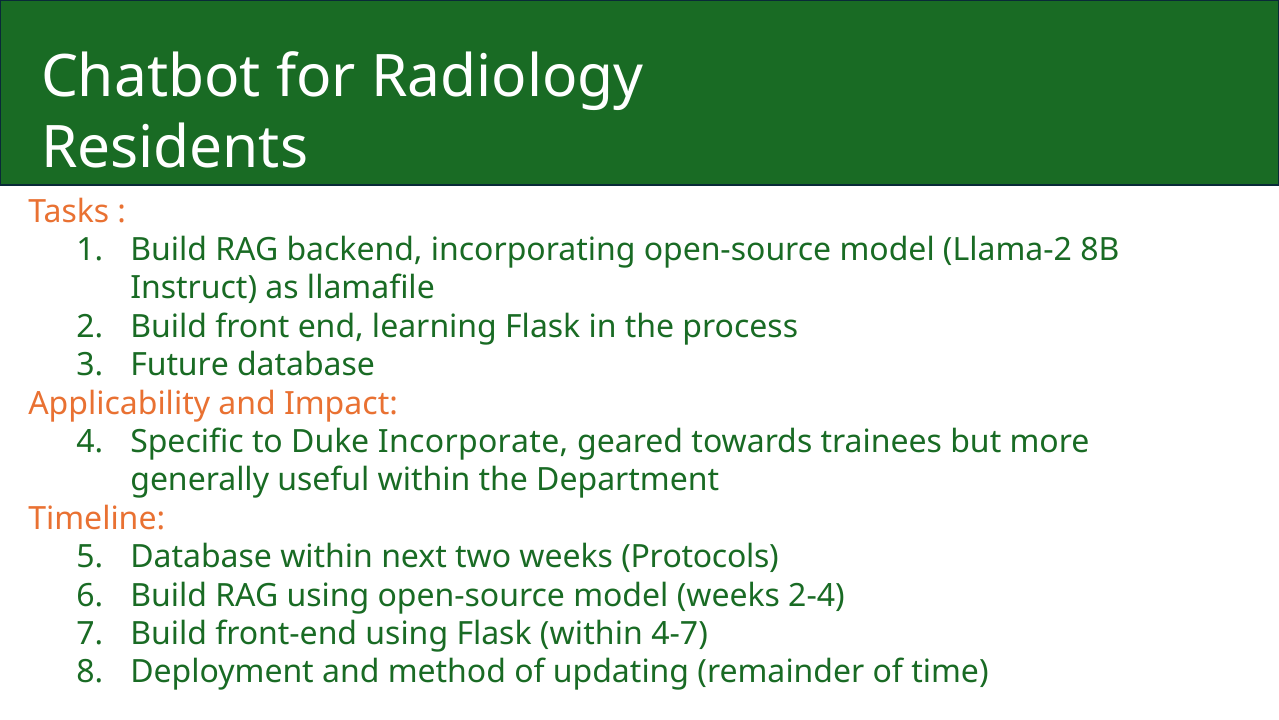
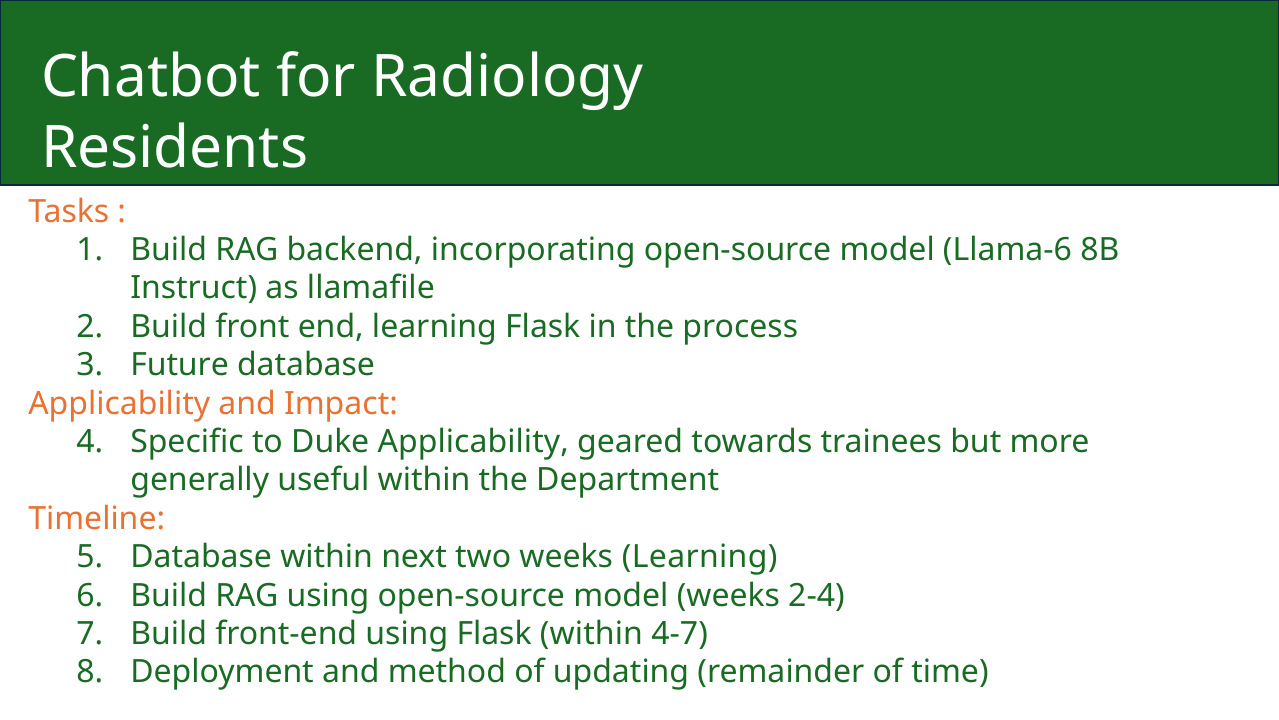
Llama-2: Llama-2 -> Llama-6
Duke Incorporate: Incorporate -> Applicability
weeks Protocols: Protocols -> Learning
